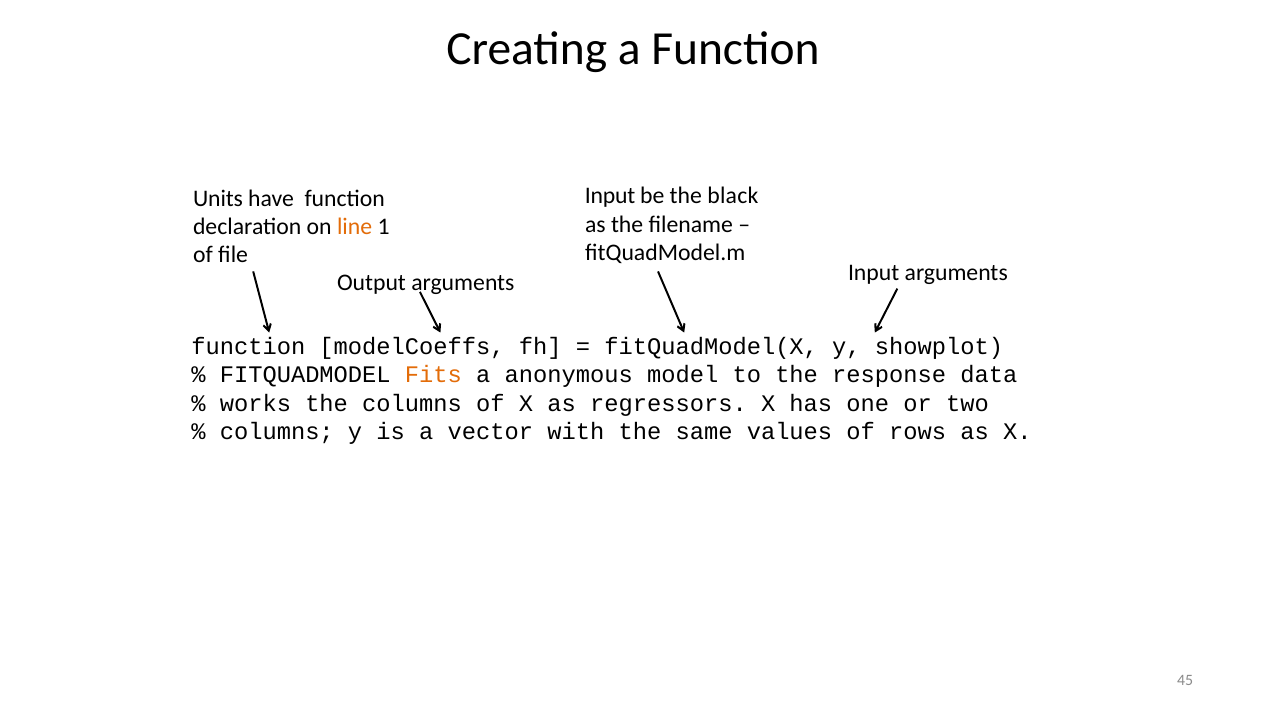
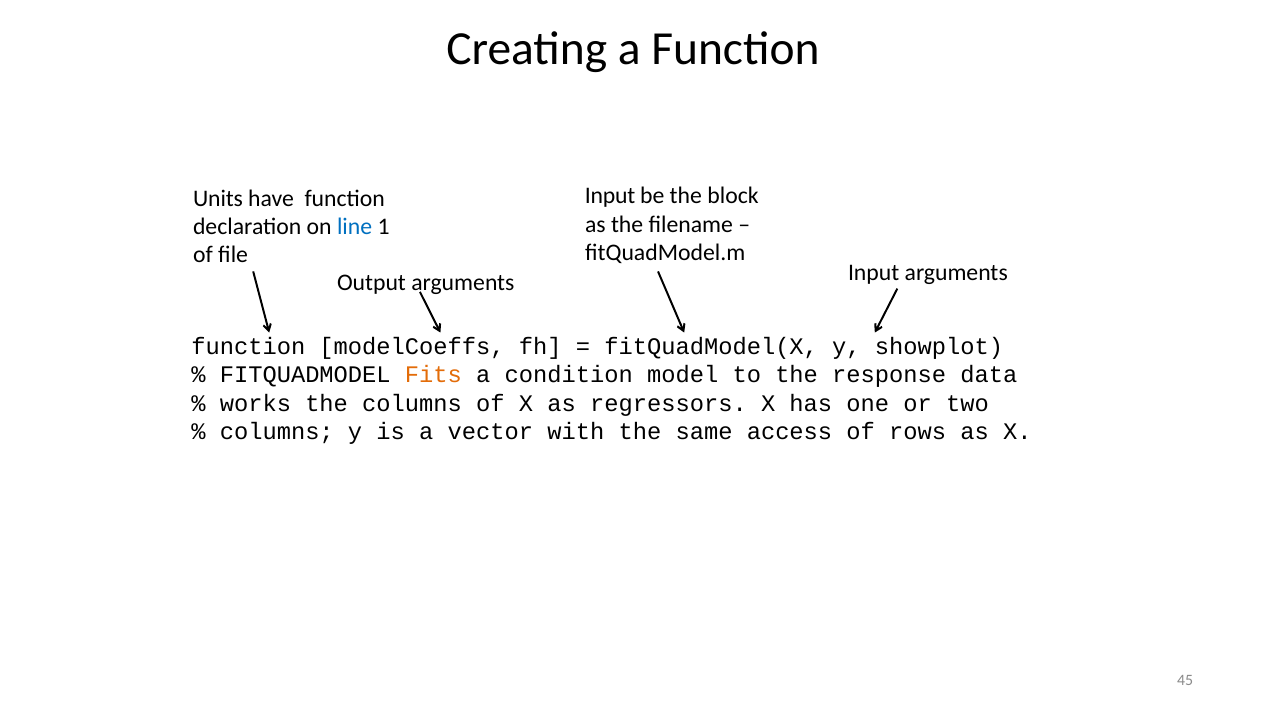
black: black -> block
line colour: orange -> blue
anonymous: anonymous -> condition
values: values -> access
